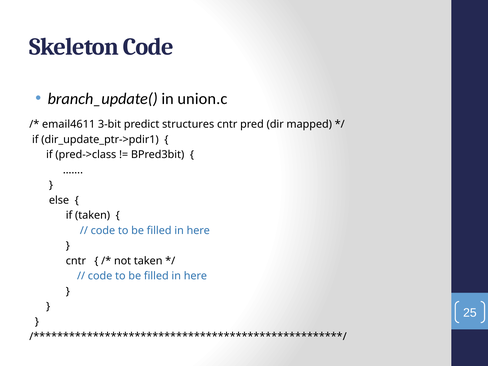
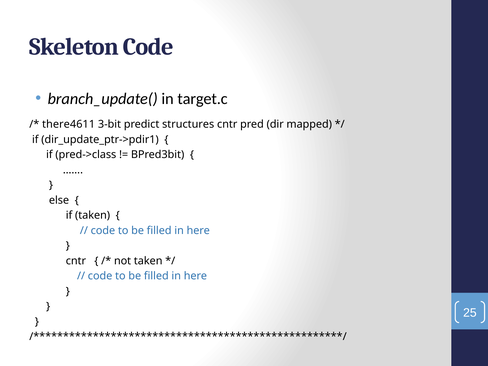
union.c: union.c -> target.c
email4611: email4611 -> there4611
